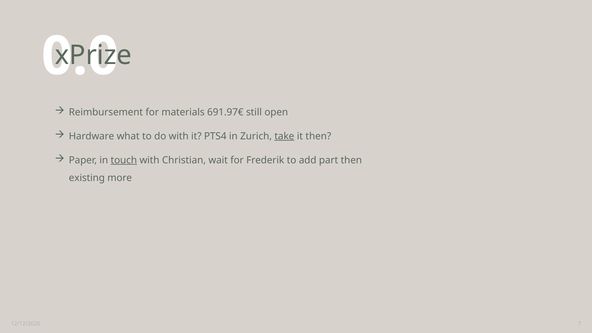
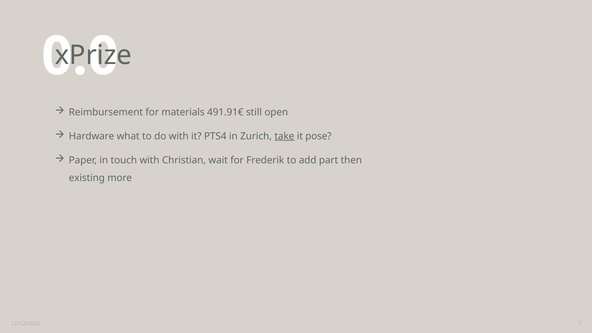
691.97€: 691.97€ -> 491.91€
it then: then -> pose
touch underline: present -> none
